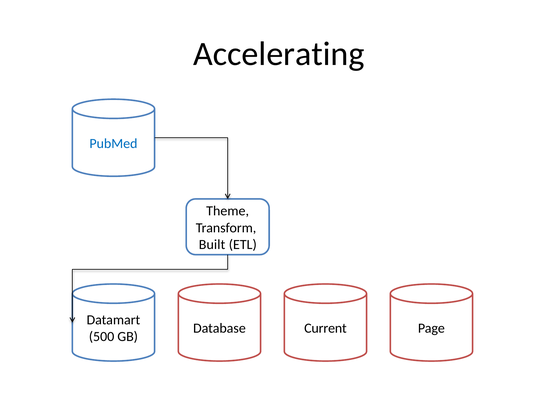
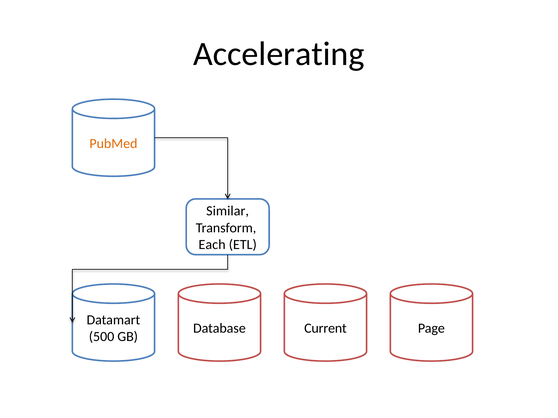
PubMed colour: blue -> orange
Theme: Theme -> Similar
Built: Built -> Each
